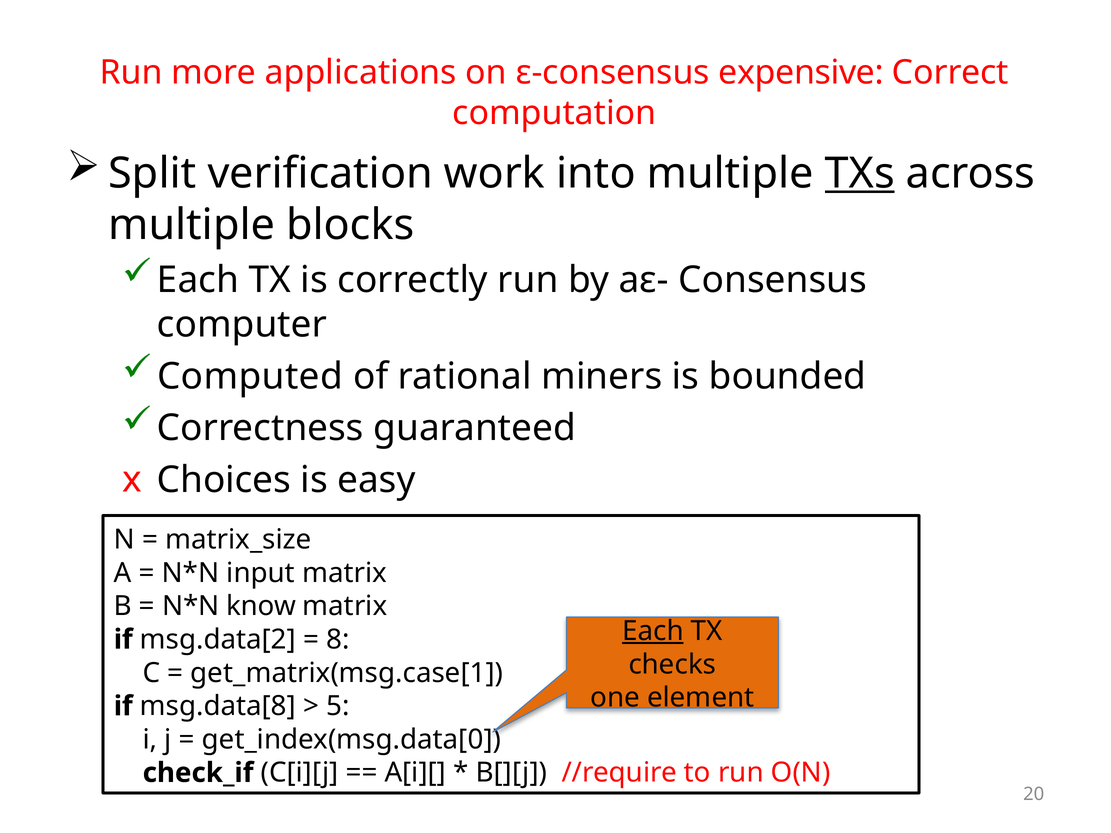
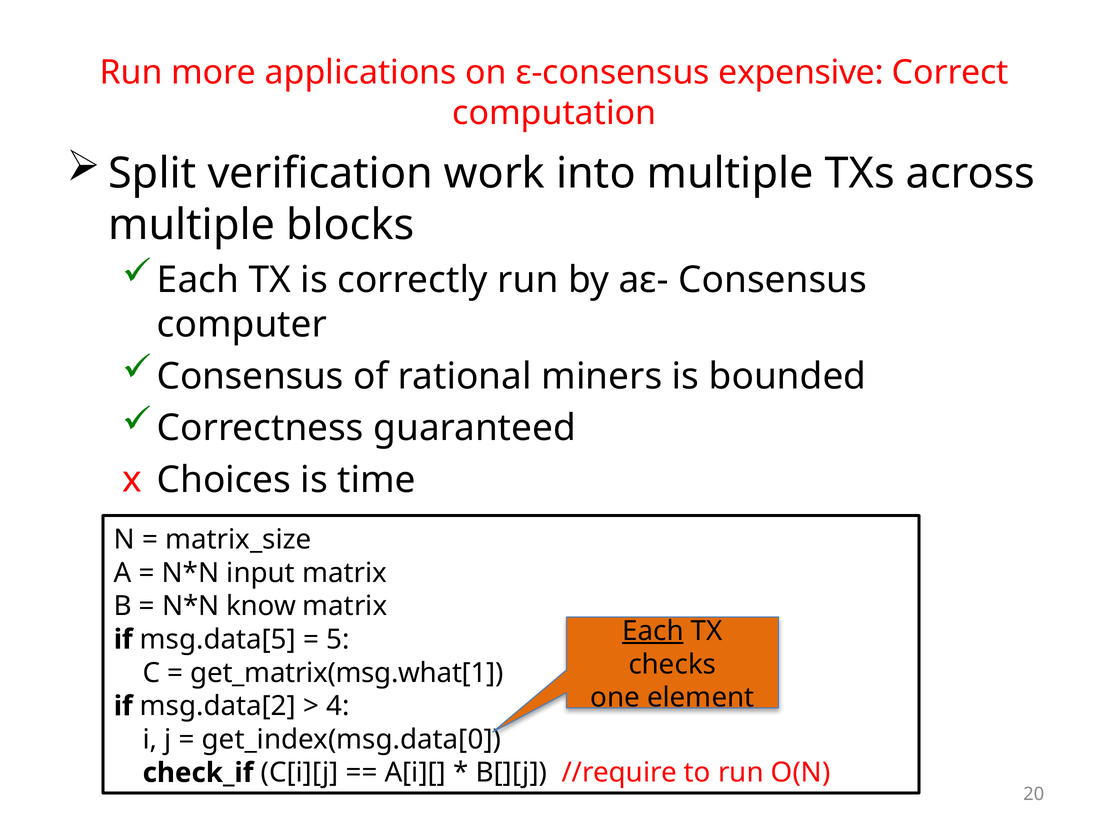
TXs underline: present -> none
Computed at (250, 376): Computed -> Consensus
easy: easy -> time
msg.data[2: msg.data[2 -> msg.data[5
8: 8 -> 5
get_matrix(msg.case[1: get_matrix(msg.case[1 -> get_matrix(msg.what[1
msg.data[8: msg.data[8 -> msg.data[2
5: 5 -> 4
